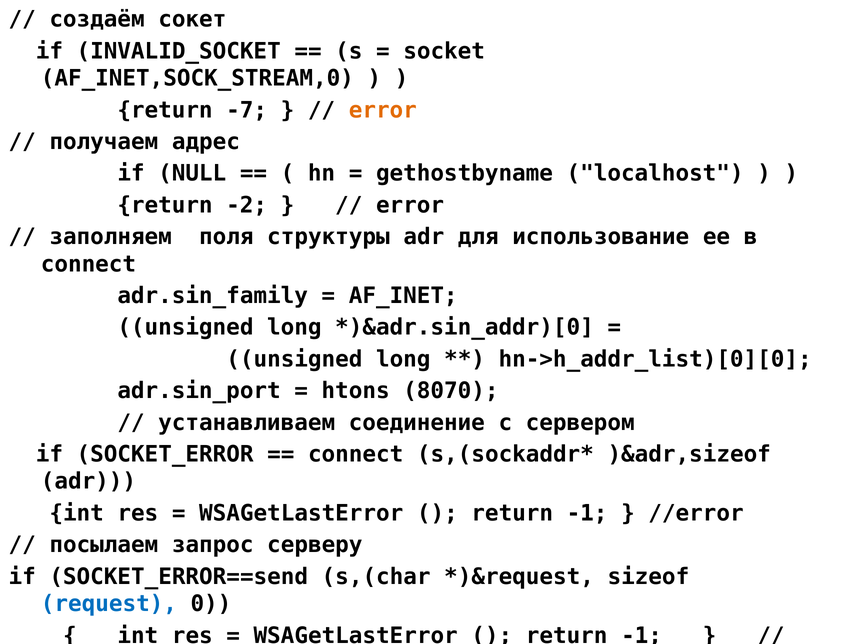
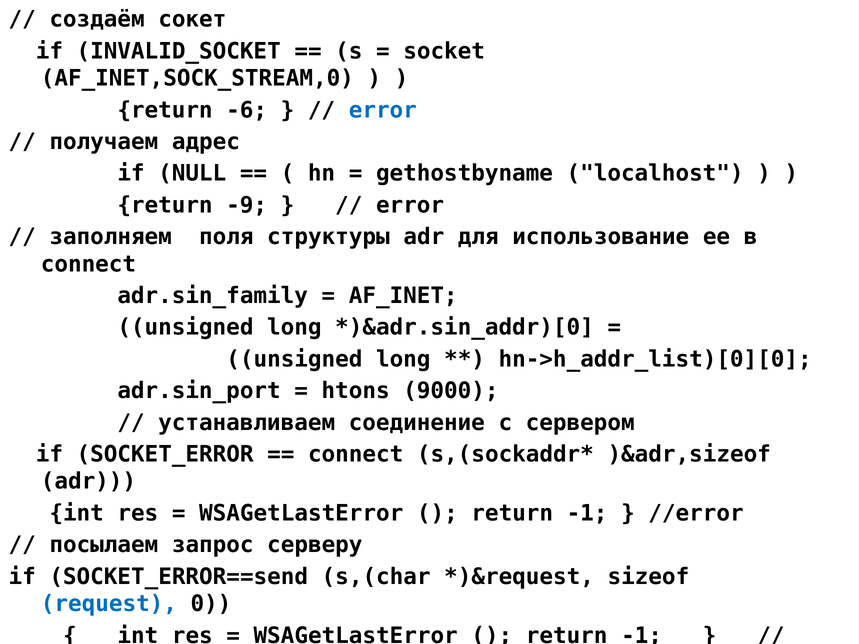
-7: -7 -> -6
error at (383, 110) colour: orange -> blue
-2: -2 -> -9
8070: 8070 -> 9000
